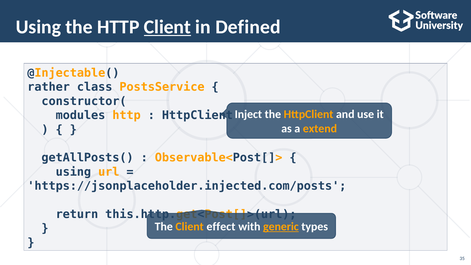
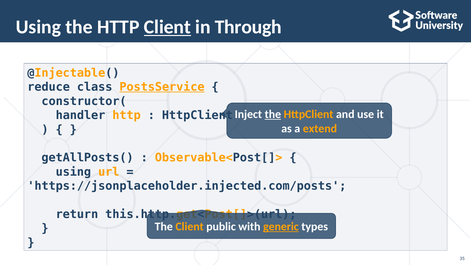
Defined: Defined -> Through
rather: rather -> reduce
PostsService underline: none -> present
the at (273, 114) underline: none -> present
modules: modules -> handler
effect: effect -> public
